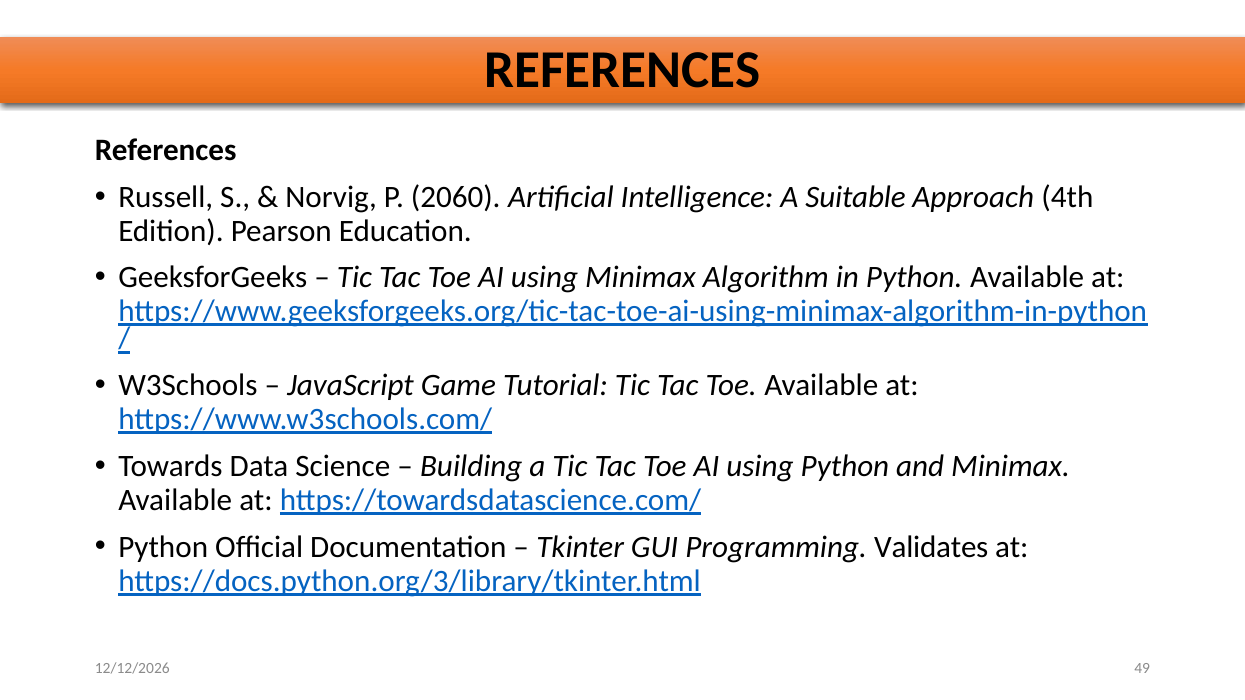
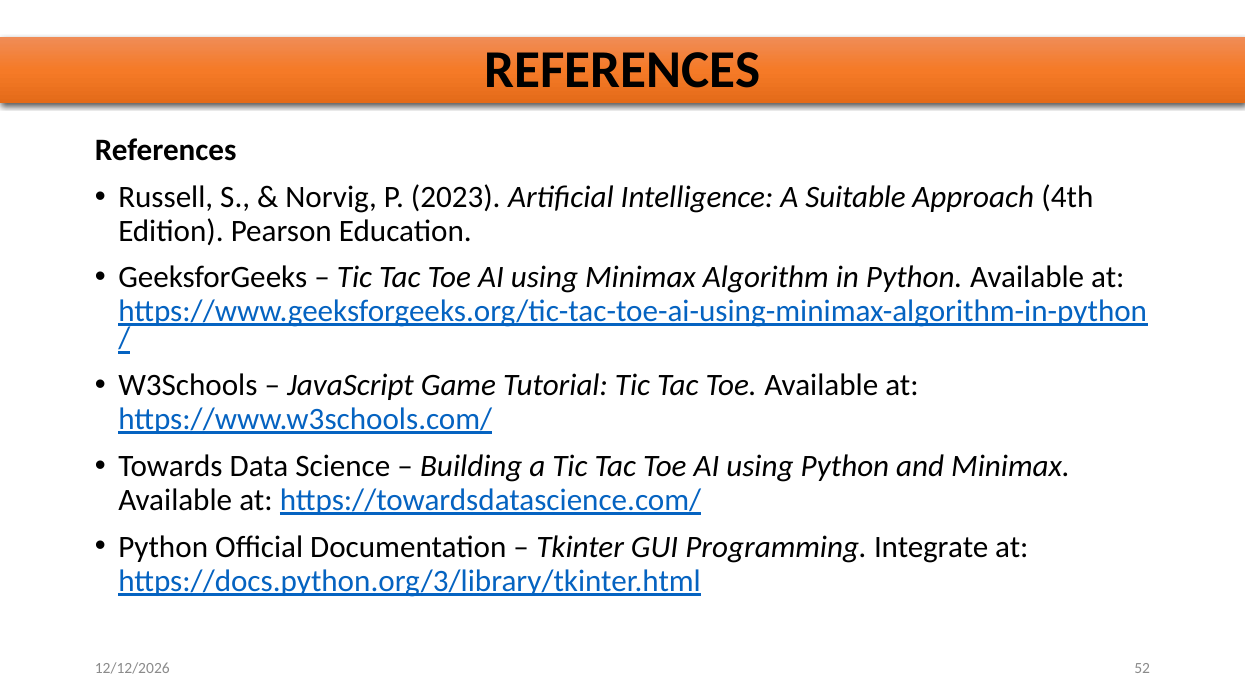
2060: 2060 -> 2023
Validates: Validates -> Integrate
49: 49 -> 52
